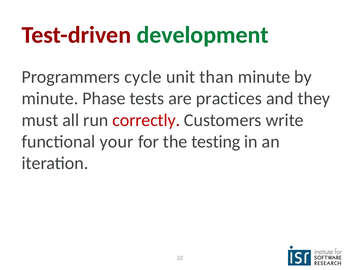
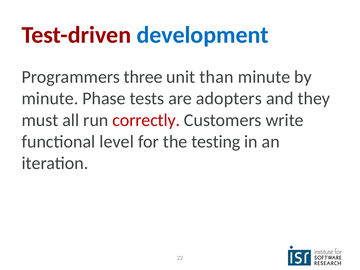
development colour: green -> blue
cycle: cycle -> three
practices: practices -> adopters
your: your -> level
